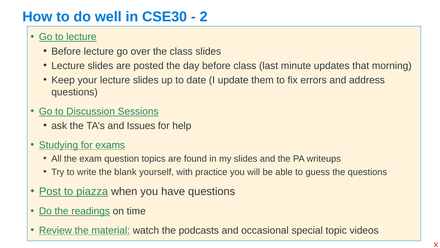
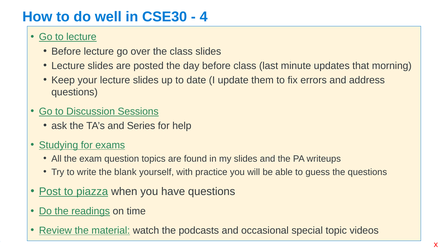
2: 2 -> 4
Issues: Issues -> Series
